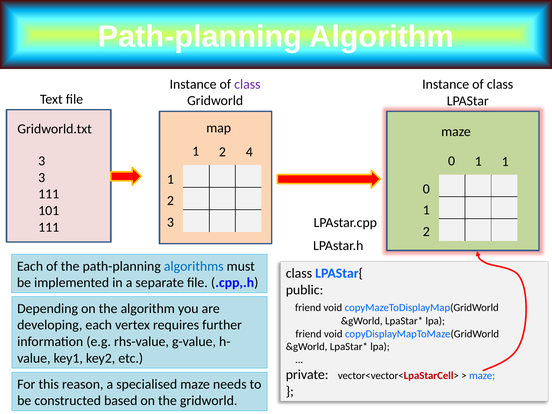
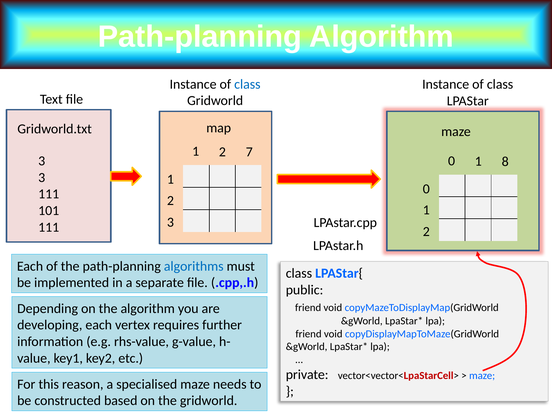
class at (247, 84) colour: purple -> blue
4: 4 -> 7
1 1: 1 -> 8
